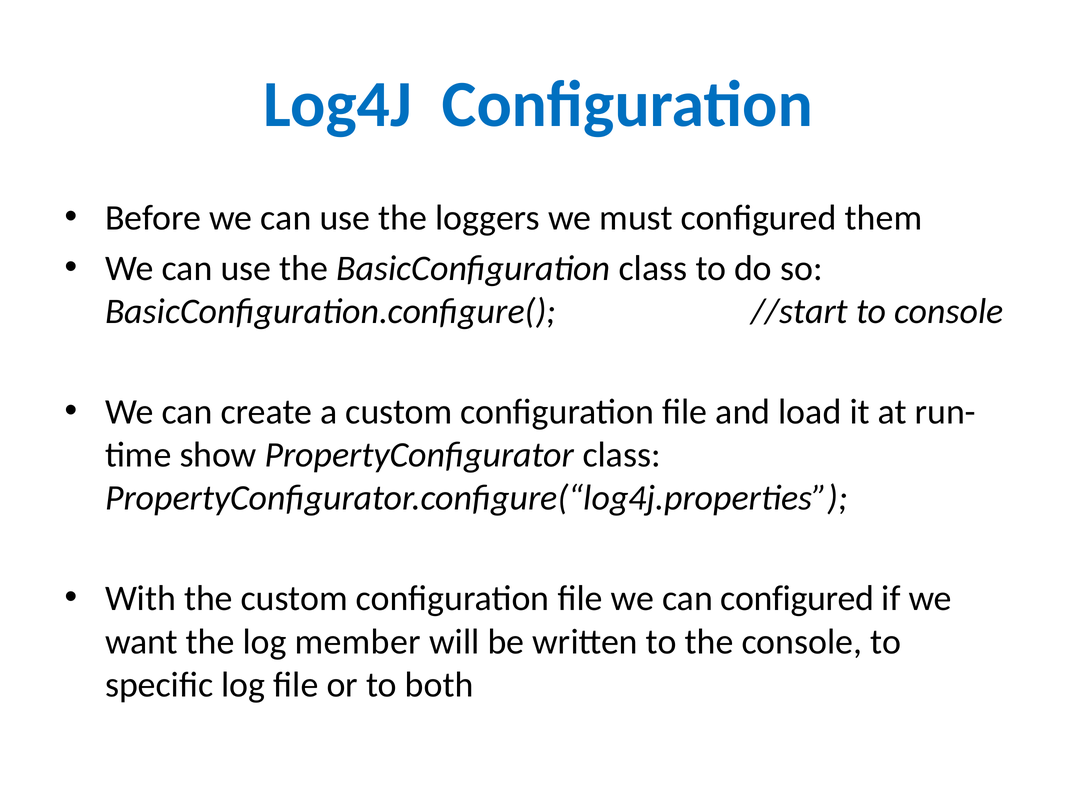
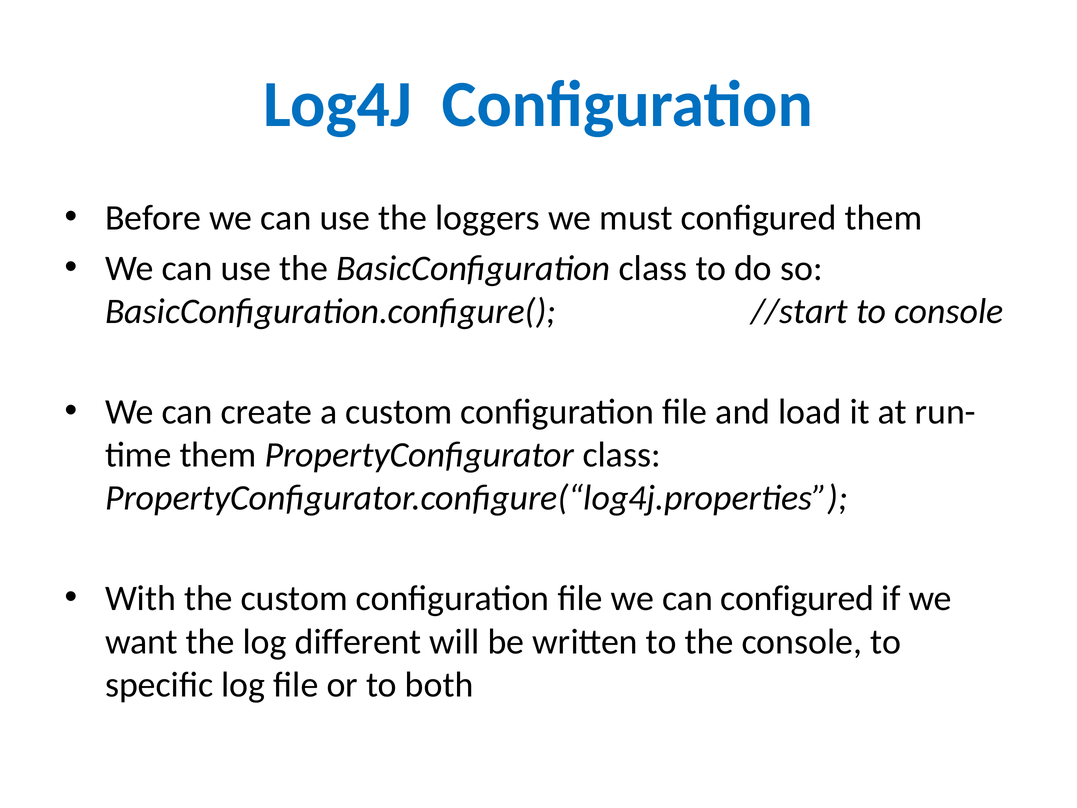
show at (218, 455): show -> them
member: member -> different
